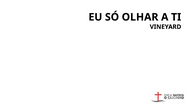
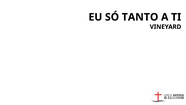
OLHAR: OLHAR -> TANTO
